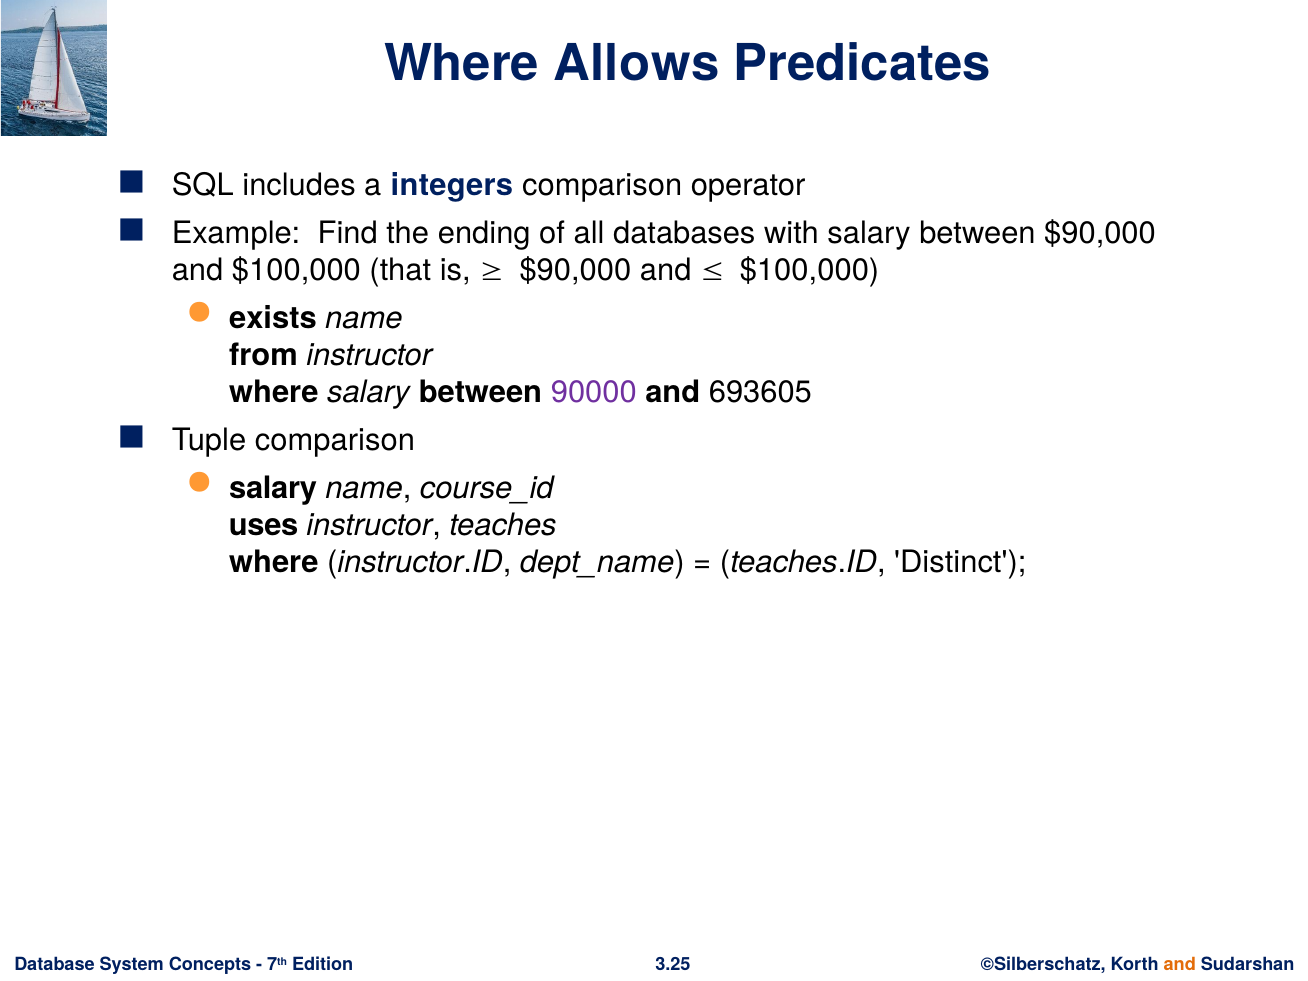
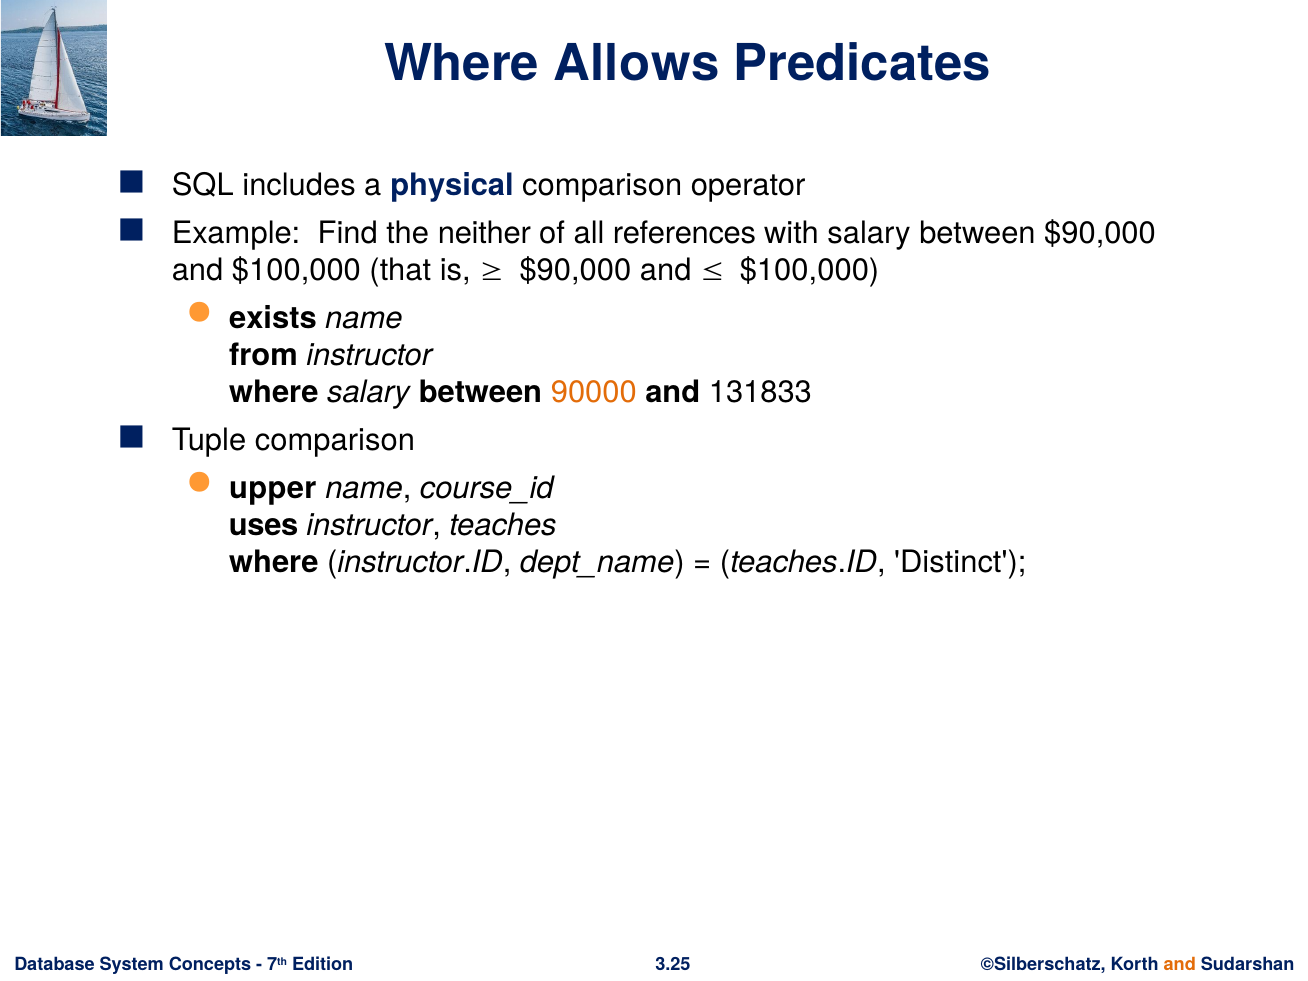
integers: integers -> physical
ending: ending -> neither
databases: databases -> references
90000 colour: purple -> orange
693605: 693605 -> 131833
salary at (273, 488): salary -> upper
